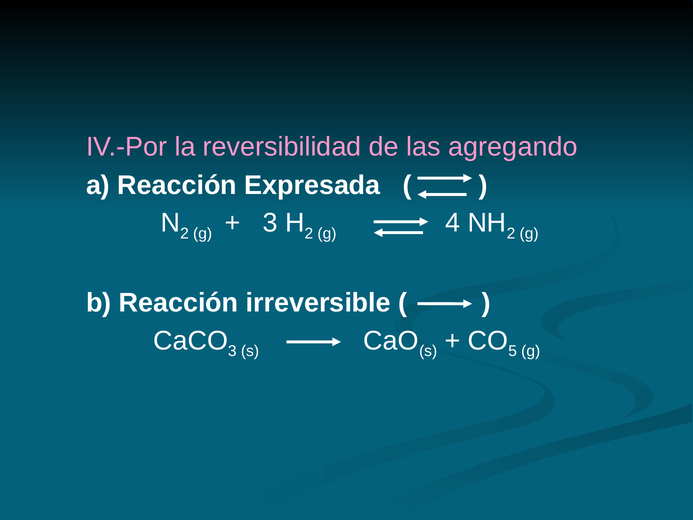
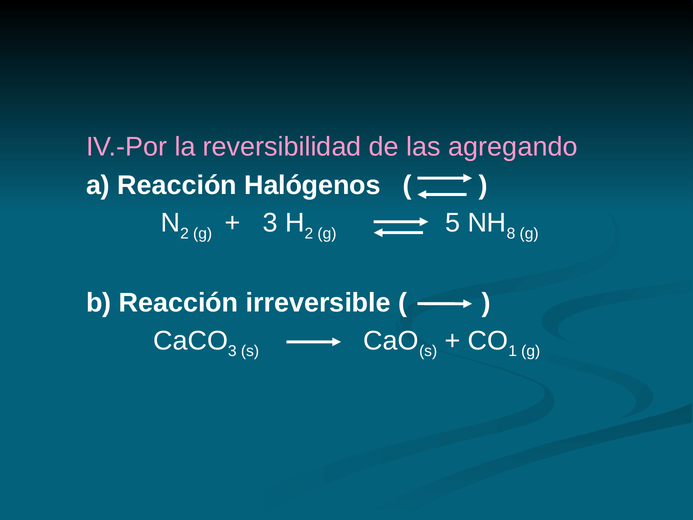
Expresada: Expresada -> Halógenos
4: 4 -> 5
2 at (511, 233): 2 -> 8
5: 5 -> 1
